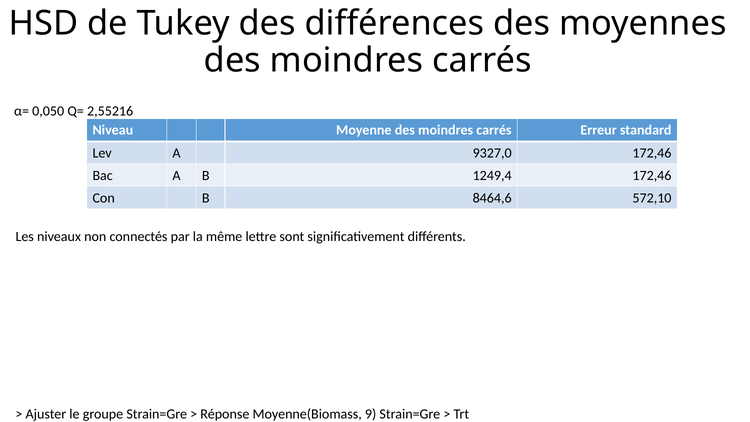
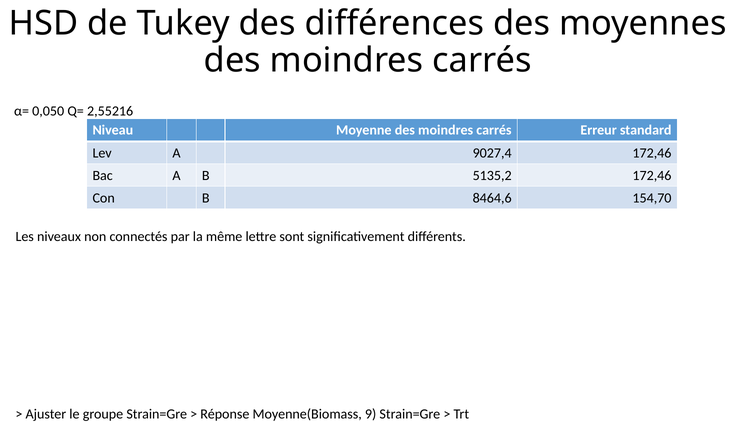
9327,0: 9327,0 -> 9027,4
1249,4: 1249,4 -> 5135,2
572,10: 572,10 -> 154,70
